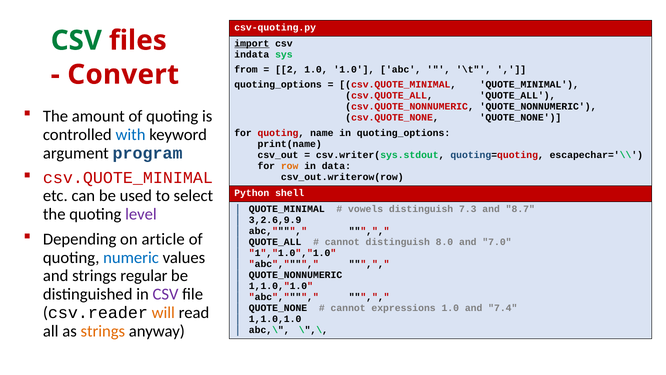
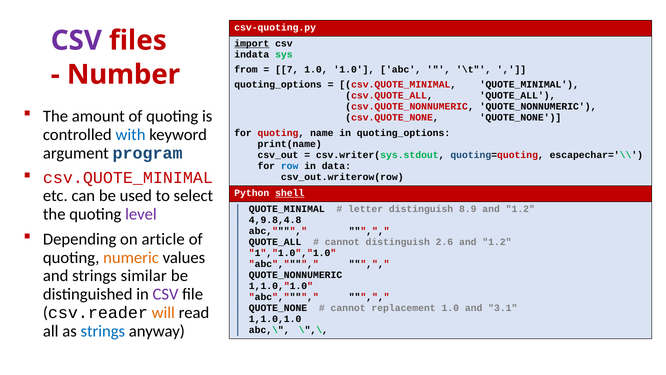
CSV at (76, 40) colour: green -> purple
2: 2 -> 7
Convert: Convert -> Number
row colour: orange -> blue
shell underline: none -> present
vowels: vowels -> letter
7.3: 7.3 -> 8.9
8.7 at (520, 209): 8.7 -> 1.2
3,2.6,9.9: 3,2.6,9.9 -> 4,9.8,4.8
8.0: 8.0 -> 2.6
7.0 at (497, 242): 7.0 -> 1.2
numeric colour: blue -> orange
regular: regular -> similar
expressions: expressions -> replacement
7.4: 7.4 -> 3.1
strings at (103, 331) colour: orange -> blue
